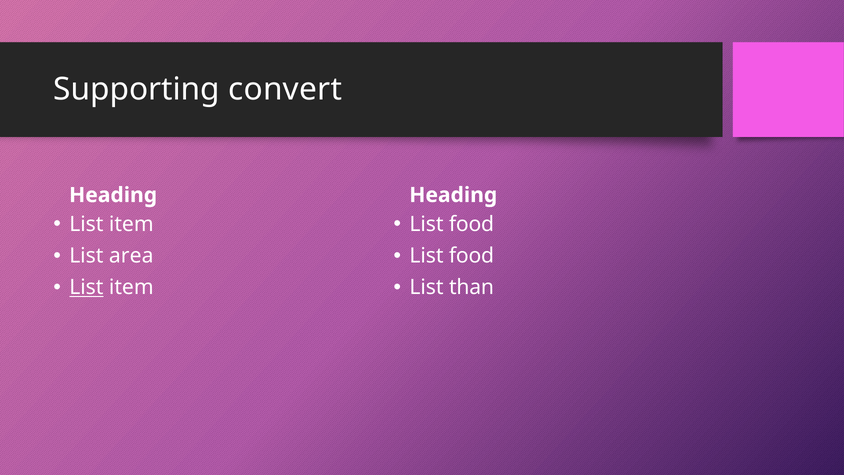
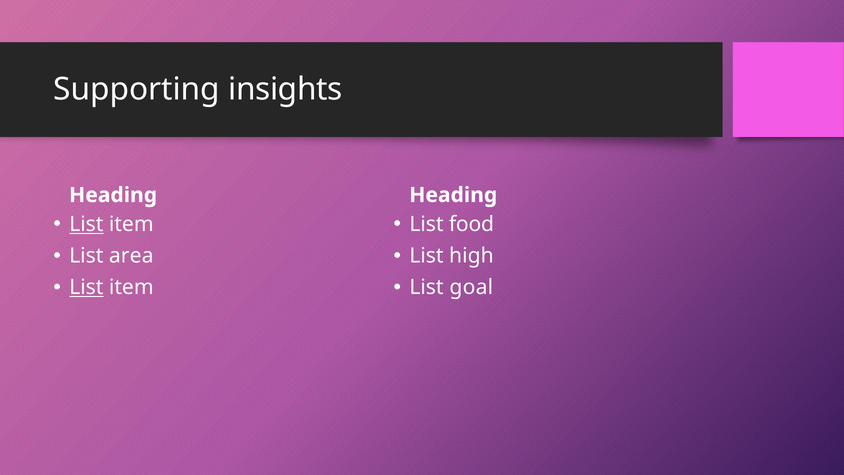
convert: convert -> insights
List at (86, 224) underline: none -> present
food at (472, 256): food -> high
than: than -> goal
